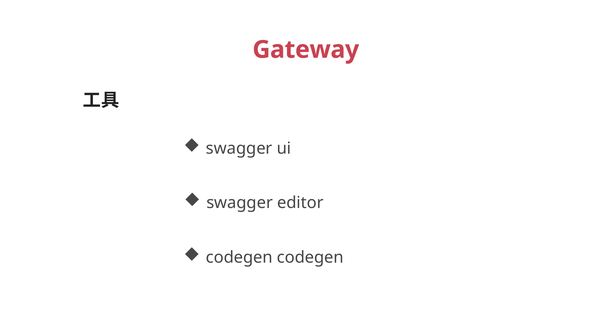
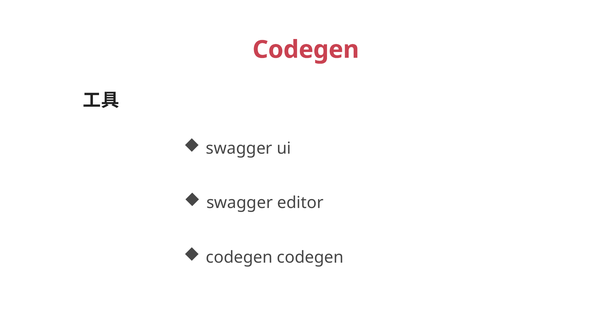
Gateway at (306, 50): Gateway -> Codegen
